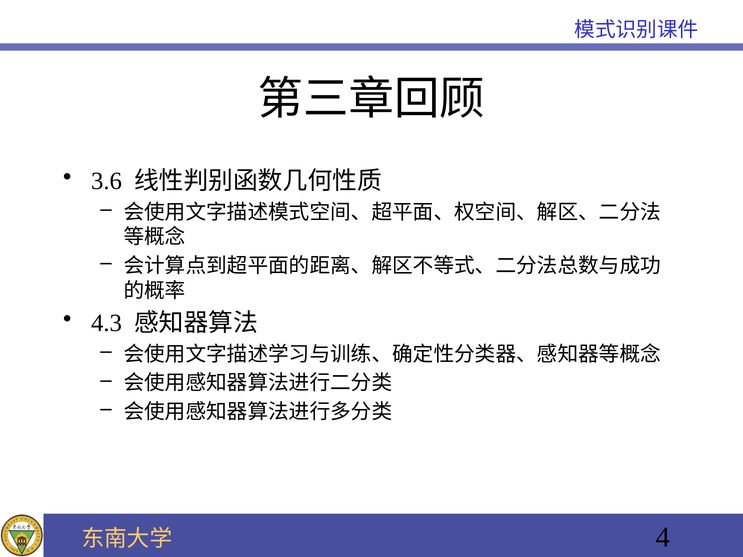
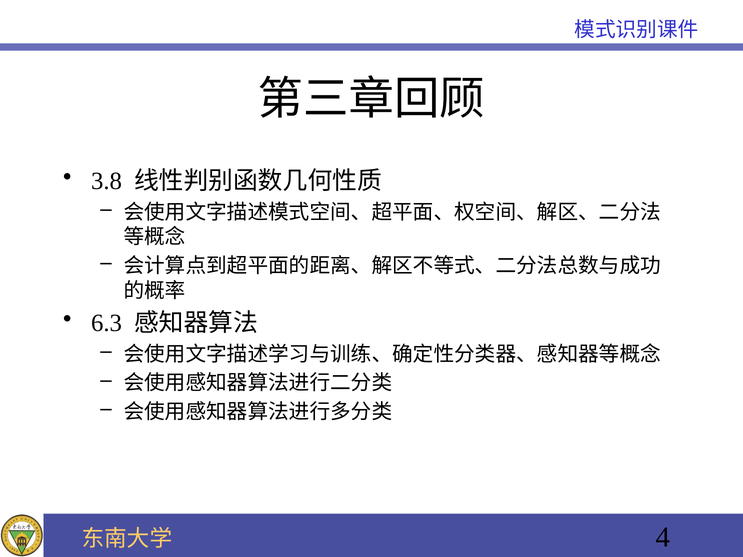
3.6: 3.6 -> 3.8
4.3: 4.3 -> 6.3
